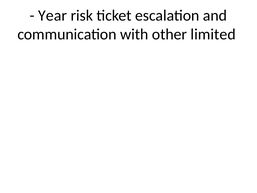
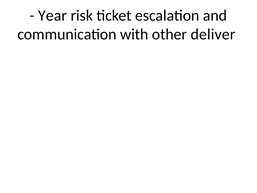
limited: limited -> deliver
